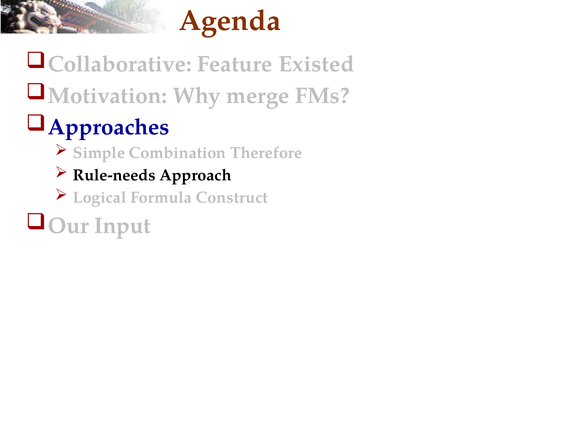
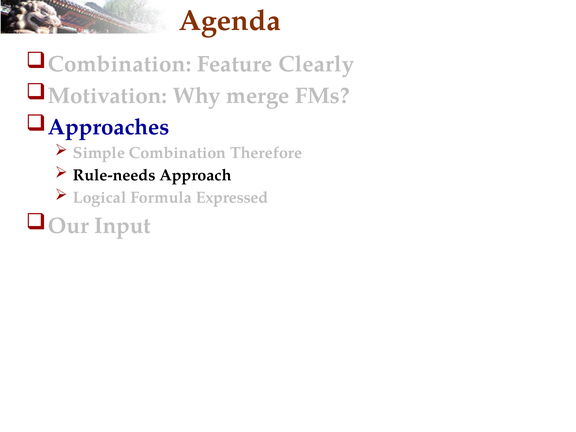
Collaborative at (120, 64): Collaborative -> Combination
Existed: Existed -> Clearly
Construct: Construct -> Expressed
